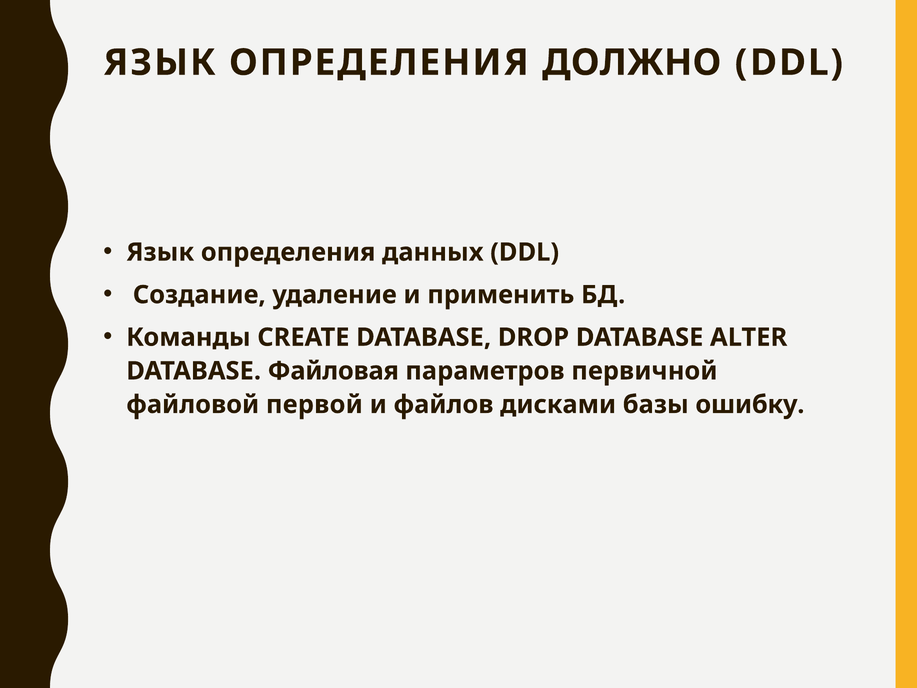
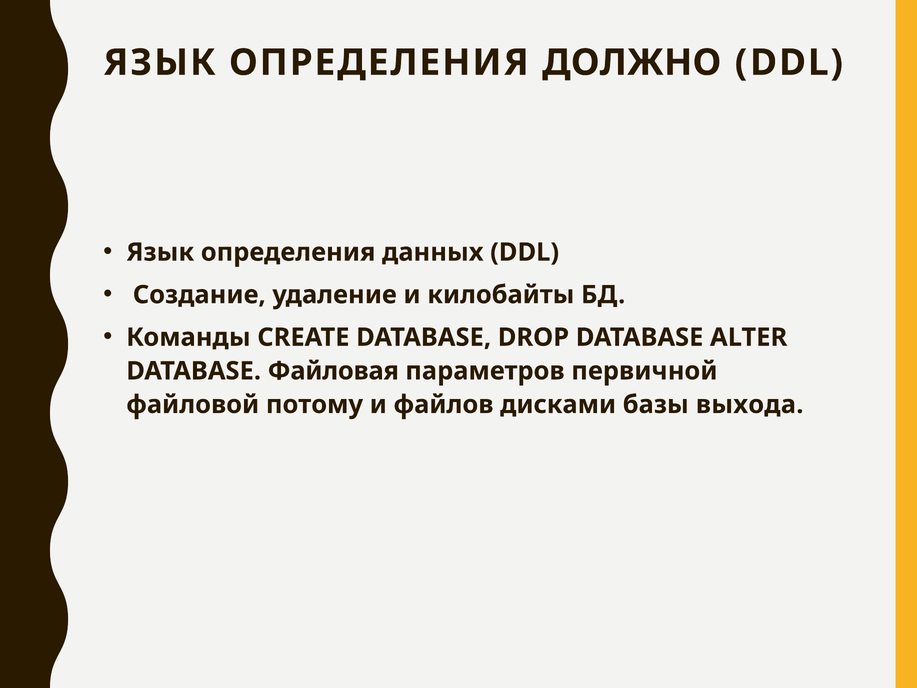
применить: применить -> килобайты
первой: первой -> потому
ошибку: ошибку -> выхода
